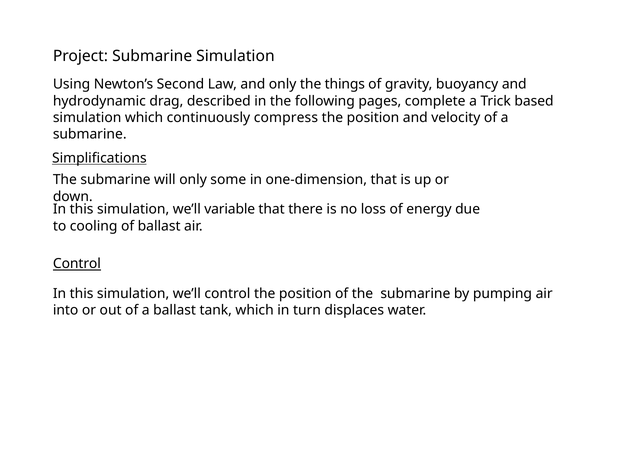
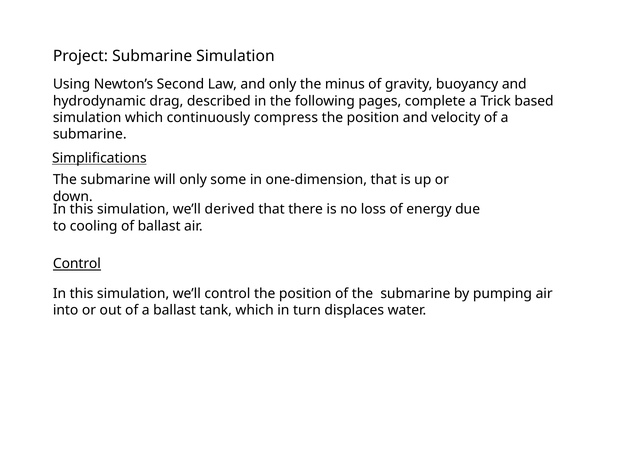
things: things -> minus
variable: variable -> derived
